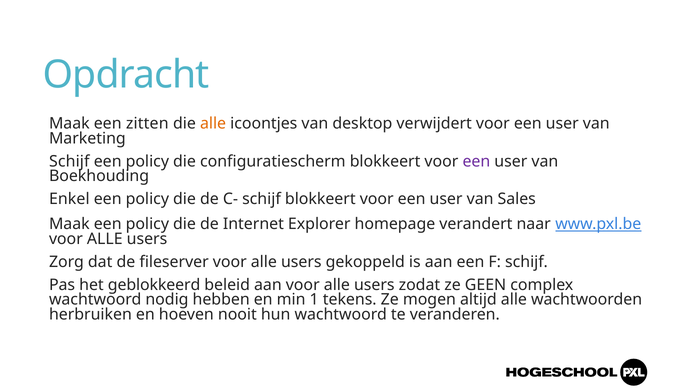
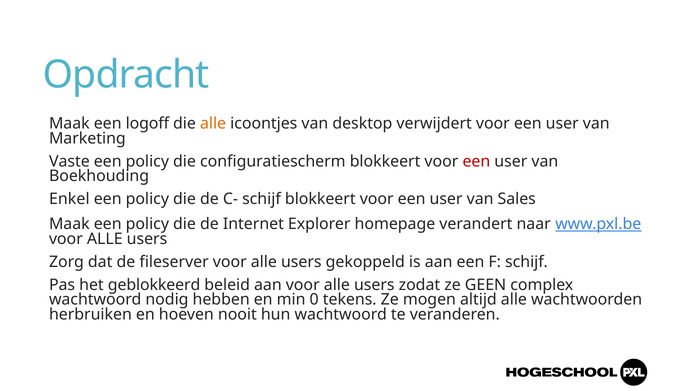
zitten: zitten -> logoff
Schijf at (69, 161): Schijf -> Vaste
een at (476, 161) colour: purple -> red
1: 1 -> 0
